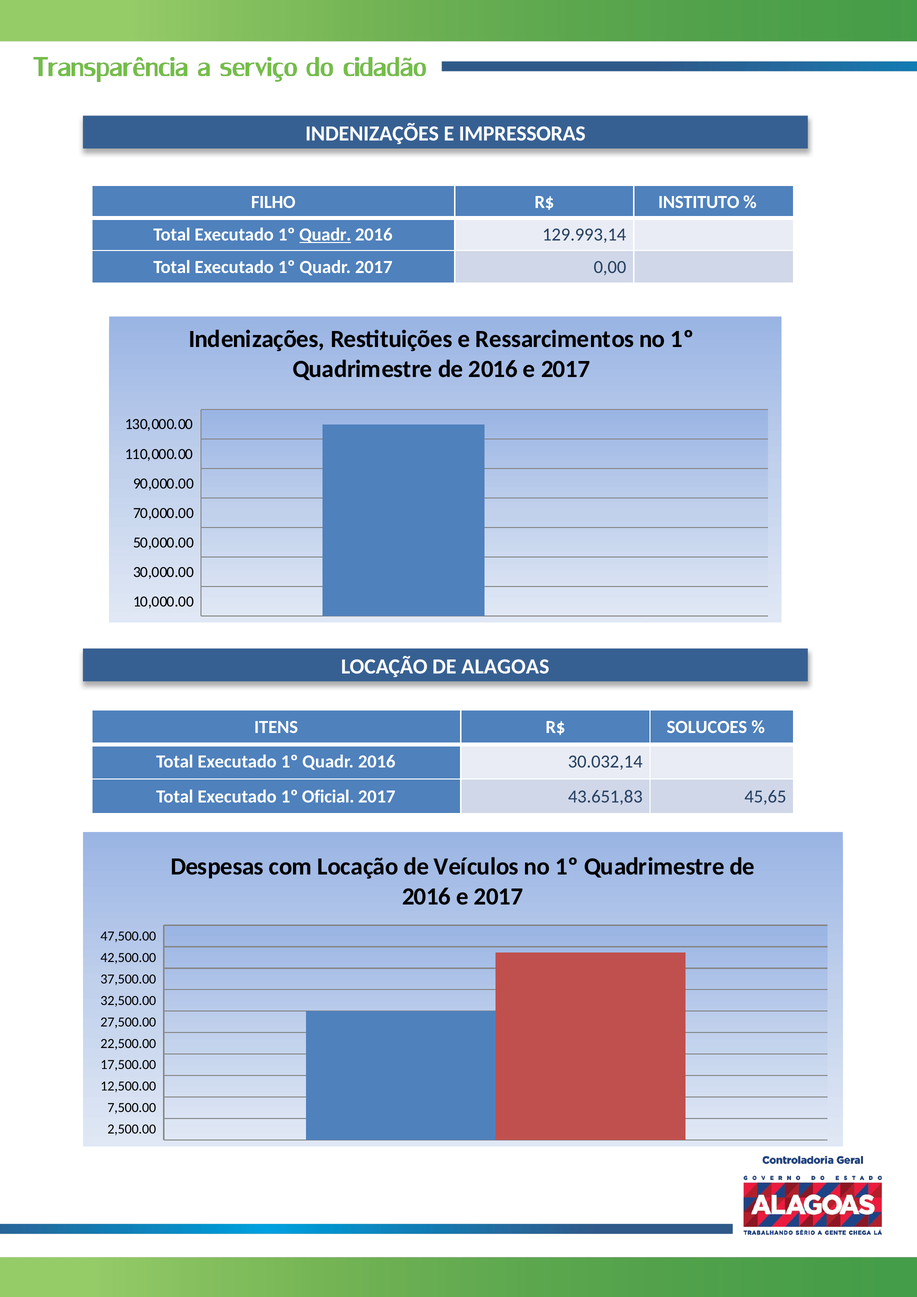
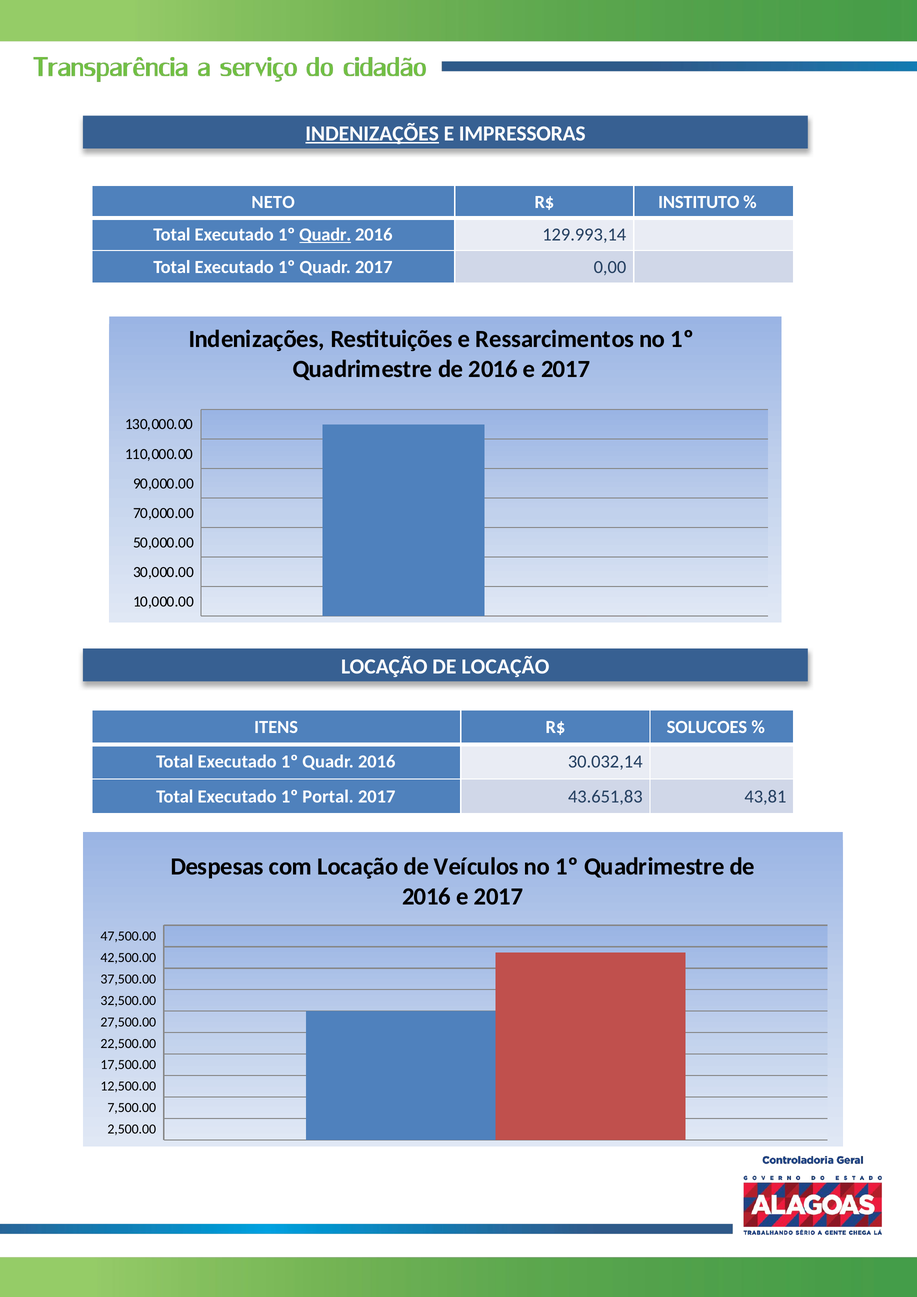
INDENIZAÇÕES at (372, 134) underline: none -> present
FILHO: FILHO -> NETO
DE ALAGOAS: ALAGOAS -> LOCAÇÃO
Oficial: Oficial -> Portal
45,65: 45,65 -> 43,81
